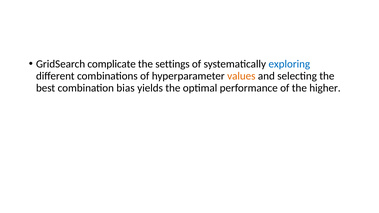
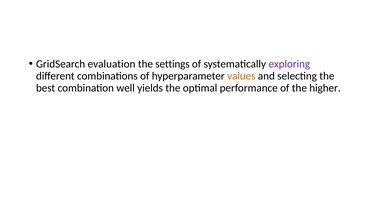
complicate: complicate -> evaluation
exploring colour: blue -> purple
bias: bias -> well
